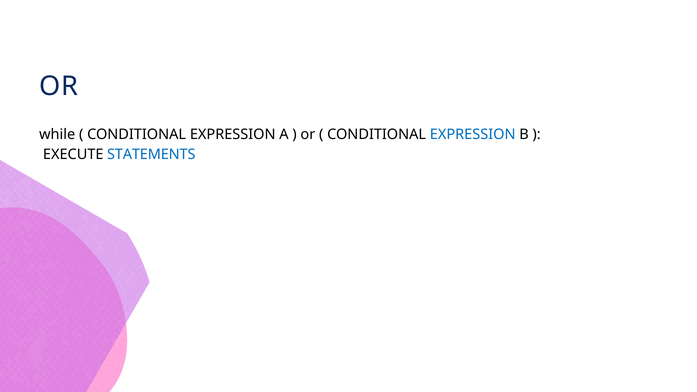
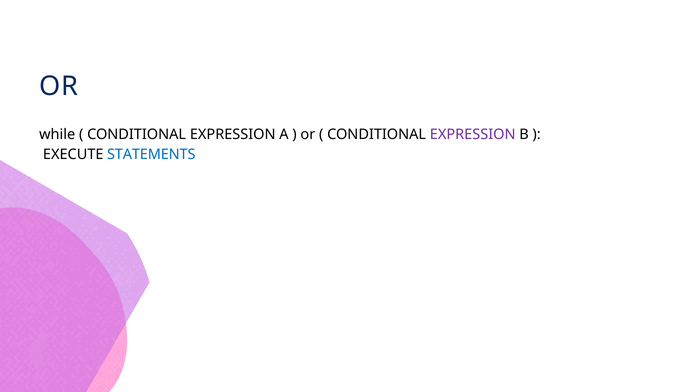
EXPRESSION at (473, 134) colour: blue -> purple
